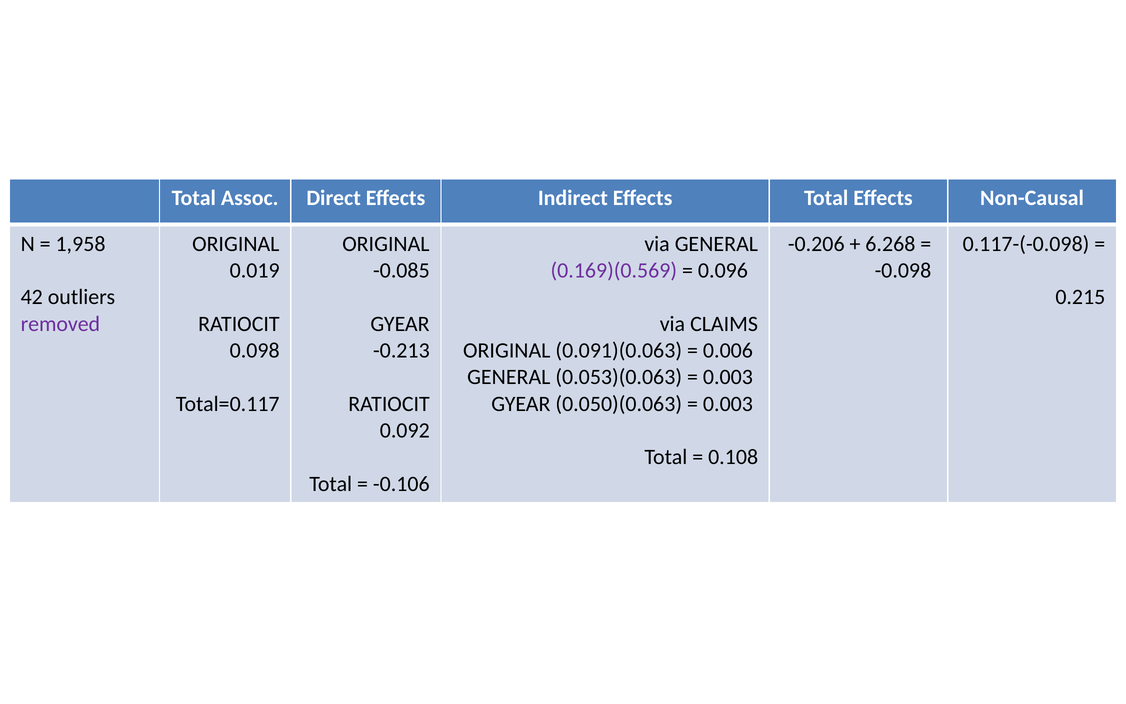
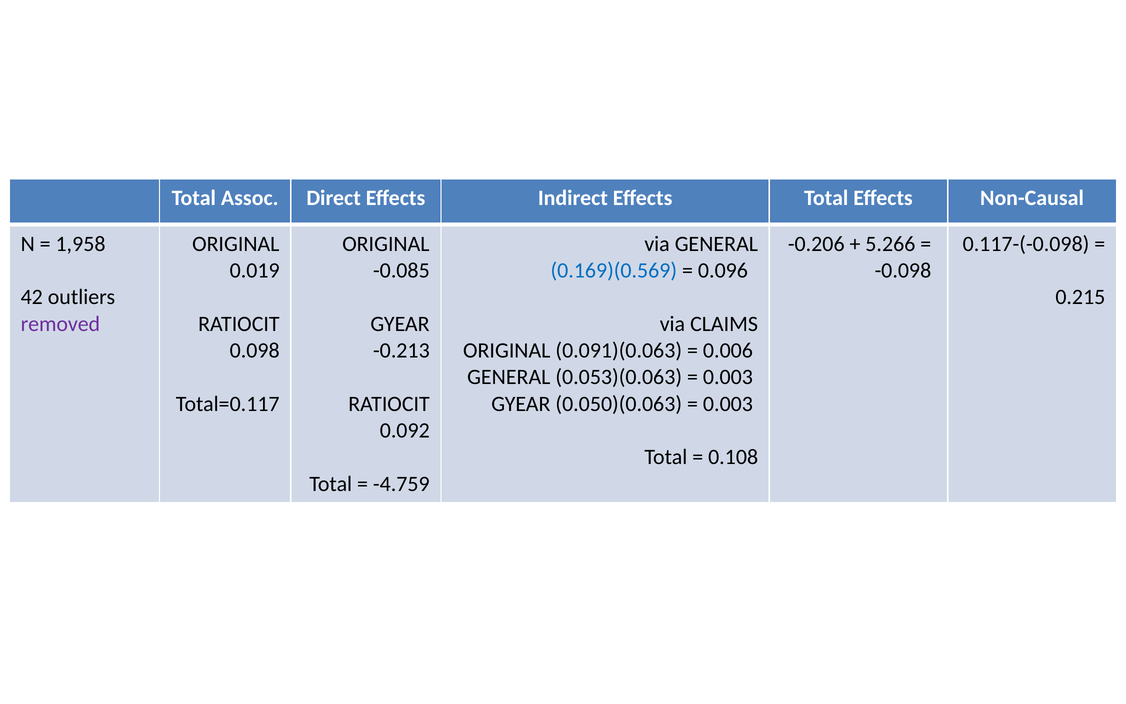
6.268: 6.268 -> 5.266
0.169)(0.569 colour: purple -> blue
-0.106: -0.106 -> -4.759
